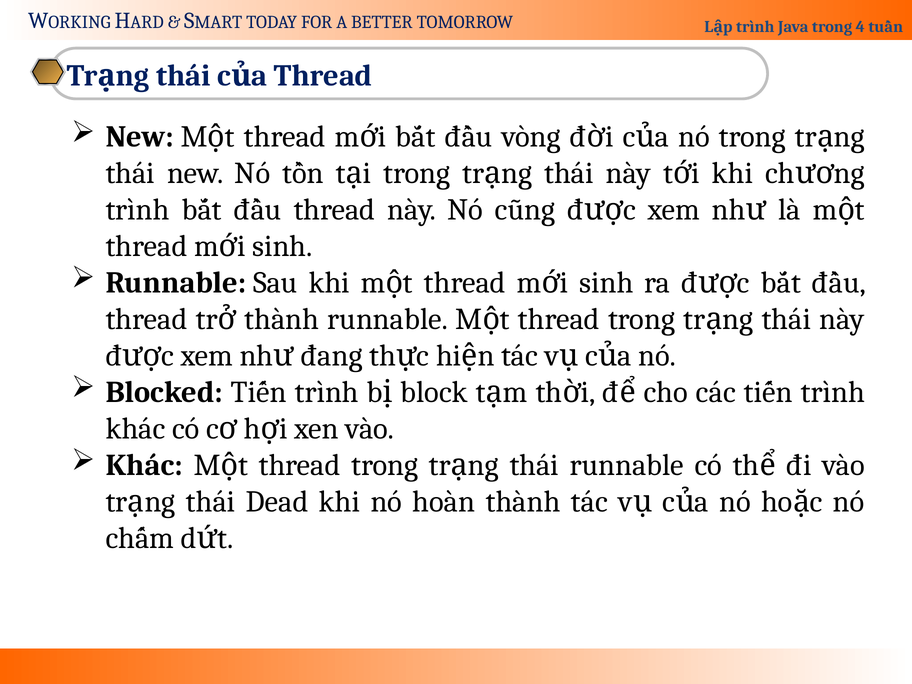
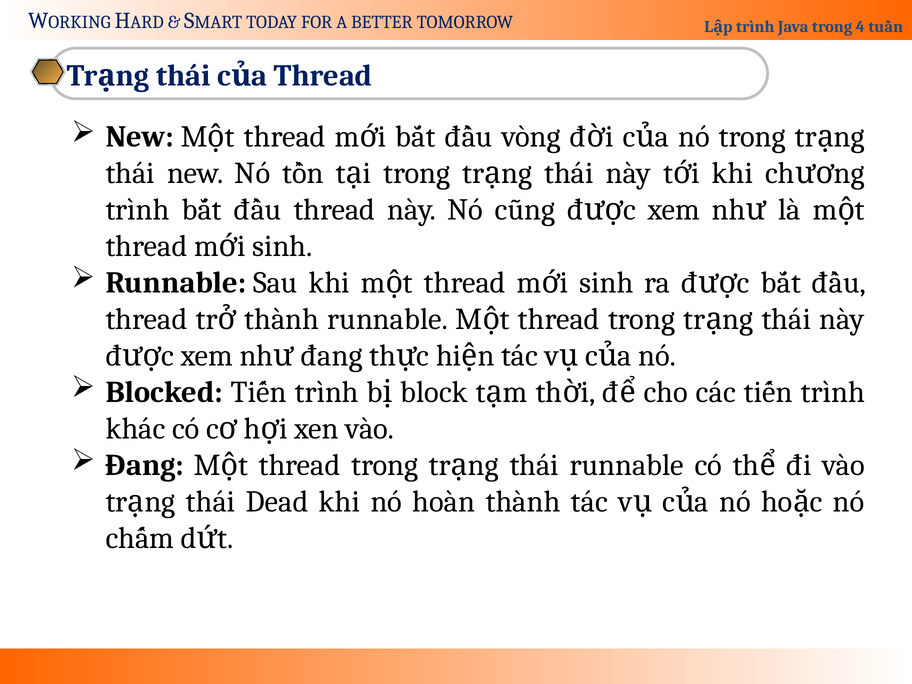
Khác at (144, 465): Khác -> Đang
